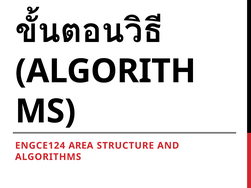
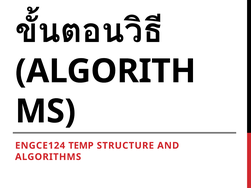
AREA: AREA -> TEMP
